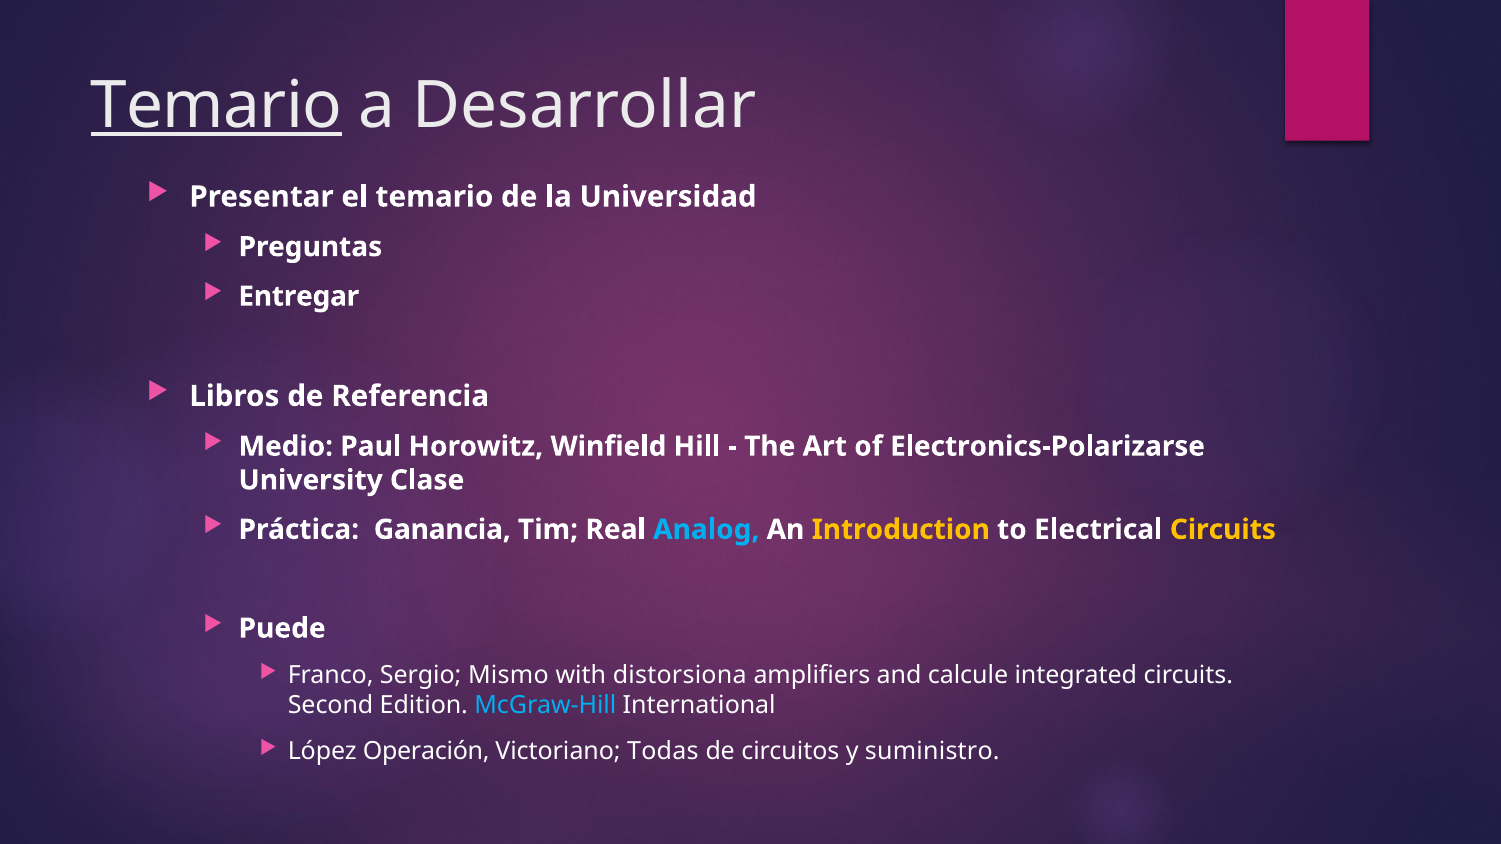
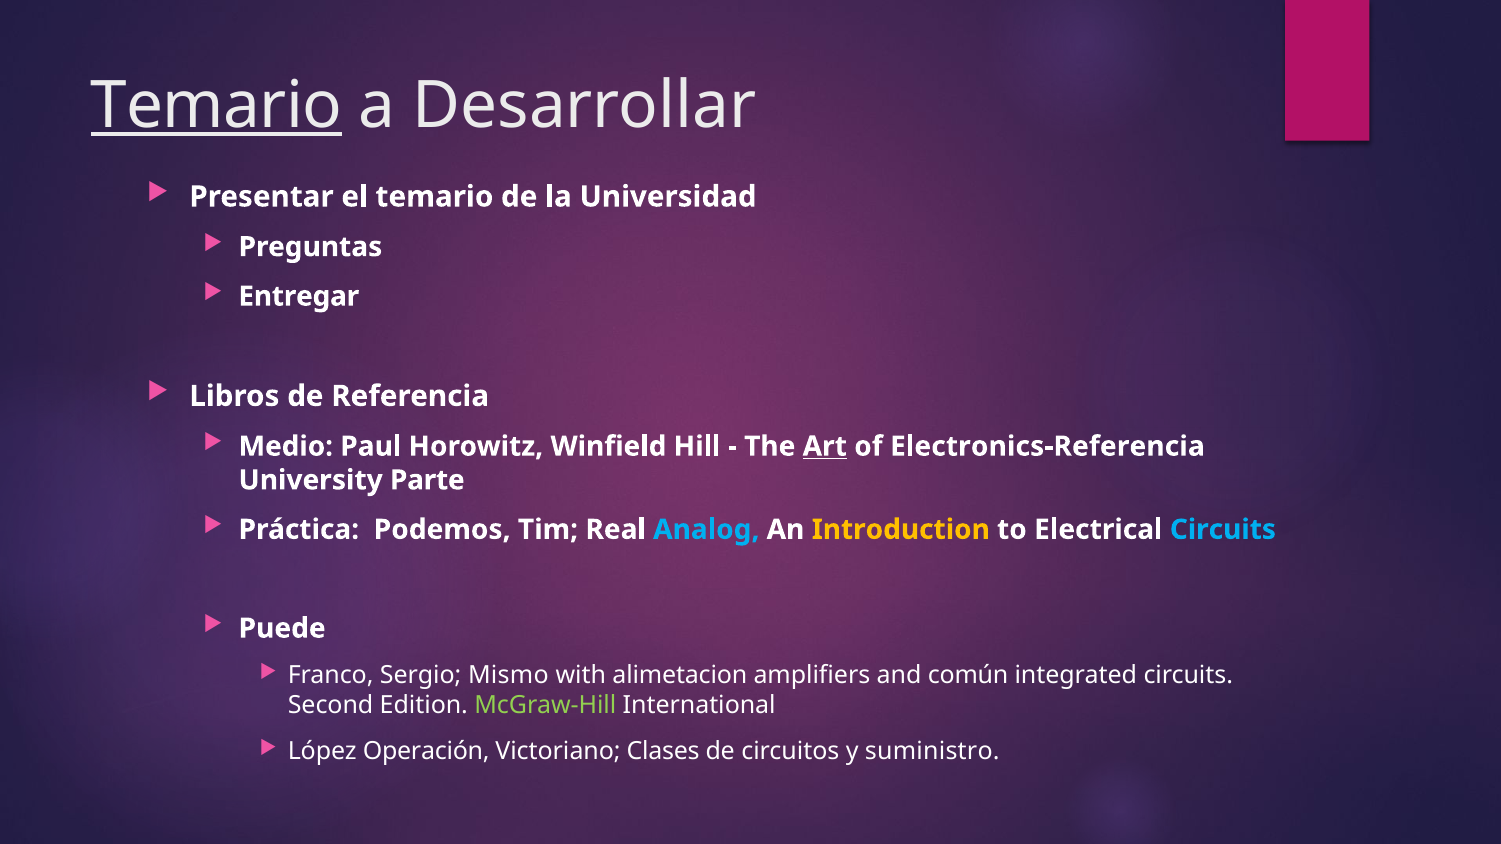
Art underline: none -> present
Electronics-Polarizarse: Electronics-Polarizarse -> Electronics-Referencia
Clase: Clase -> Parte
Ganancia: Ganancia -> Podemos
Circuits at (1223, 530) colour: yellow -> light blue
distorsiona: distorsiona -> alimetacion
calcule: calcule -> común
McGraw-Hill colour: light blue -> light green
Todas: Todas -> Clases
